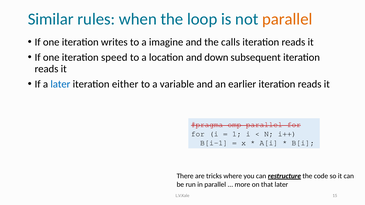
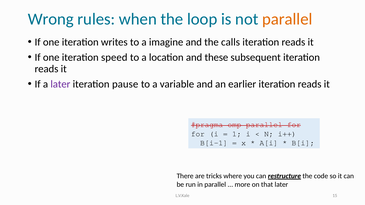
Similar: Similar -> Wrong
down: down -> these
later at (60, 84) colour: blue -> purple
either: either -> pause
